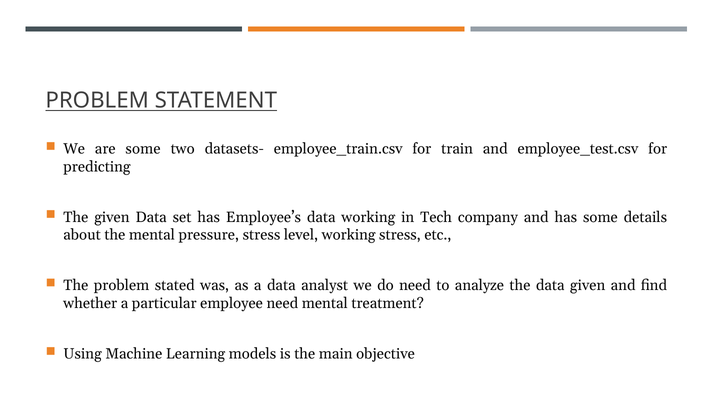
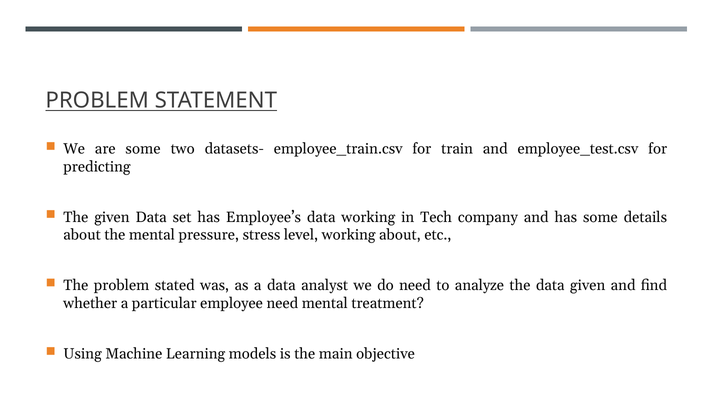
working stress: stress -> about
